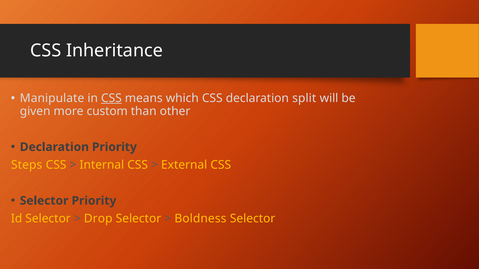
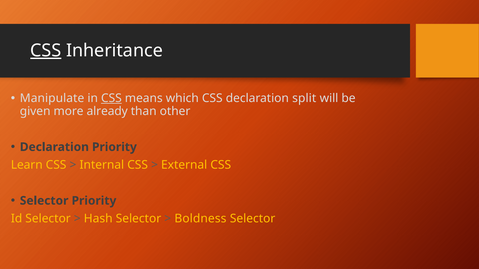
CSS at (46, 51) underline: none -> present
custom: custom -> already
Steps: Steps -> Learn
Drop: Drop -> Hash
